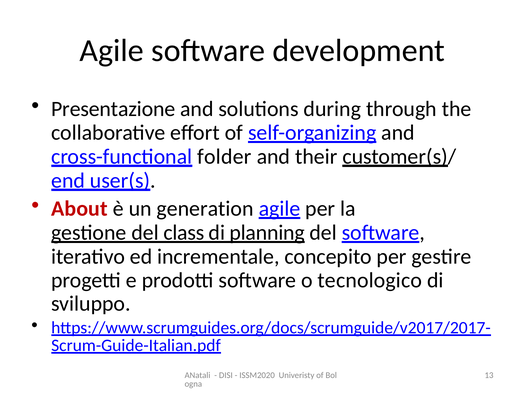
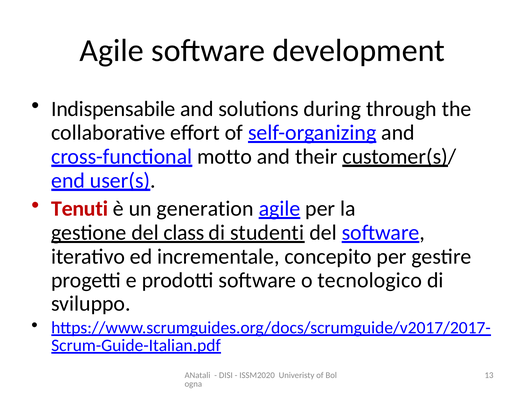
Presentazione: Presentazione -> Indispensabile
folder: folder -> motto
About: About -> Tenuti
planning: planning -> studenti
